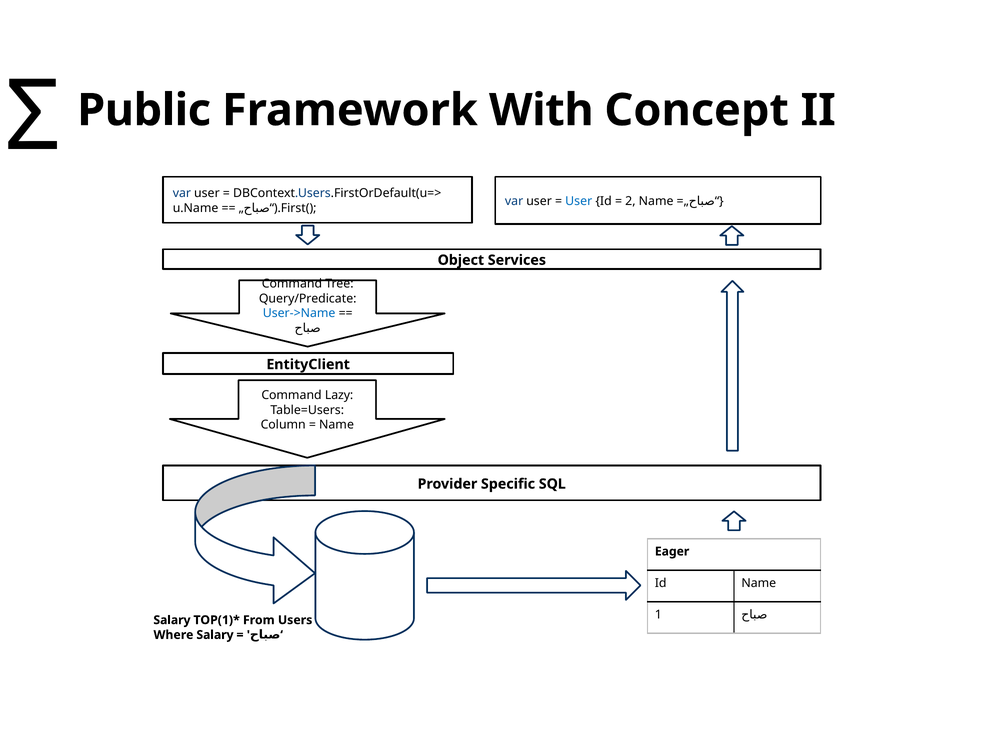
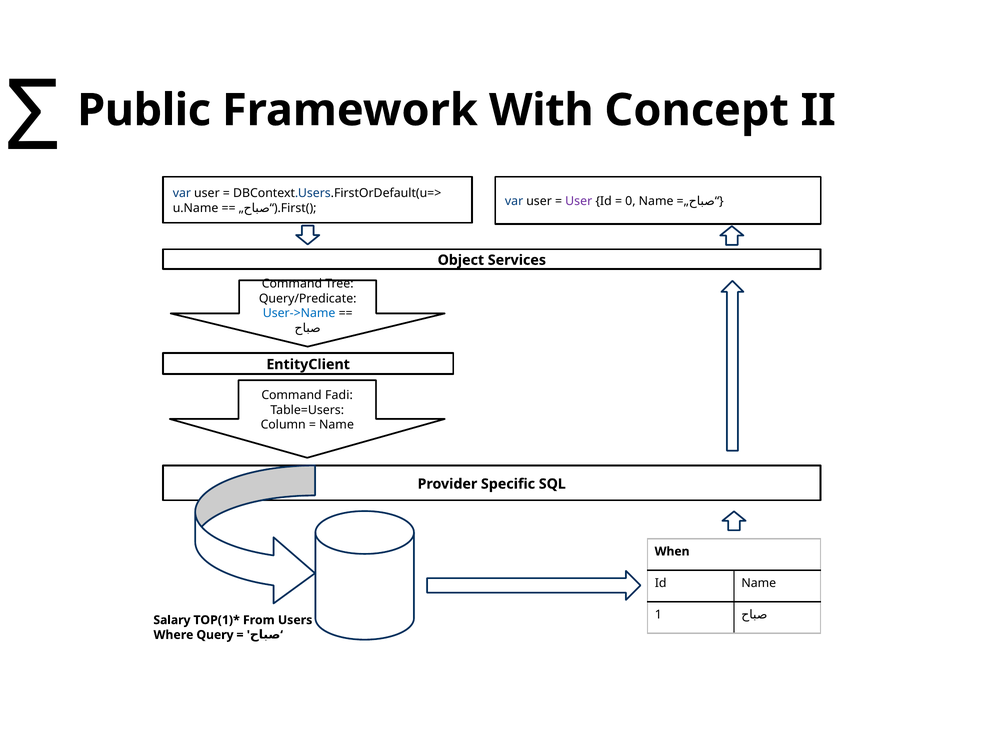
User at (579, 201) colour: blue -> purple
2: 2 -> 0
Lazy: Lazy -> Fadi
Eager: Eager -> When
Where Salary: Salary -> Query
